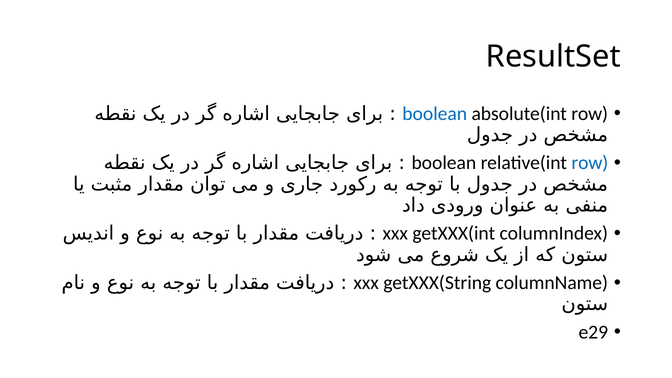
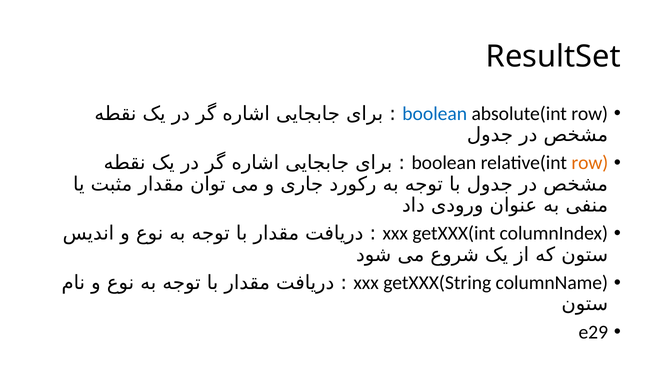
row at (590, 163) colour: blue -> orange
